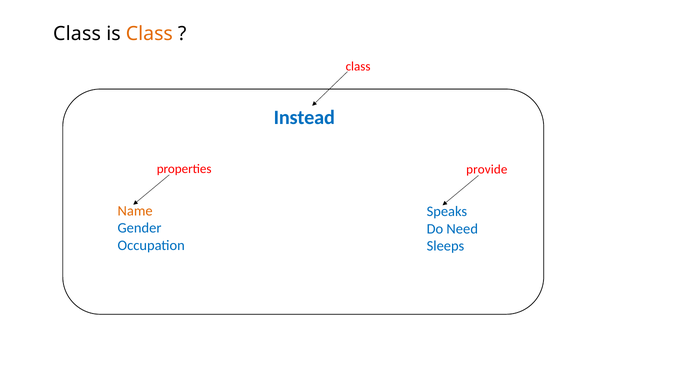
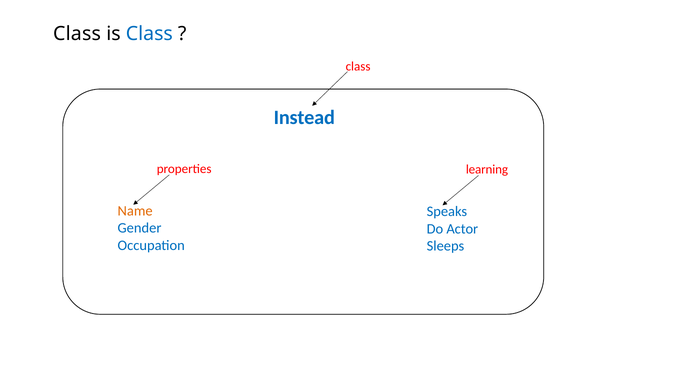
Class at (149, 34) colour: orange -> blue
provide: provide -> learning
Need: Need -> Actor
